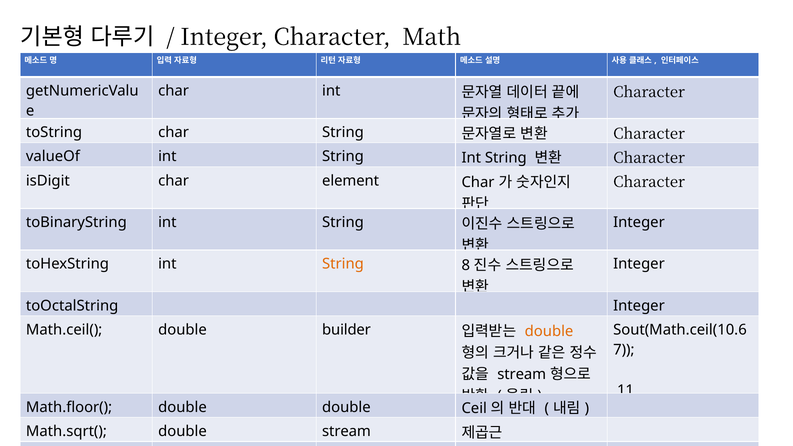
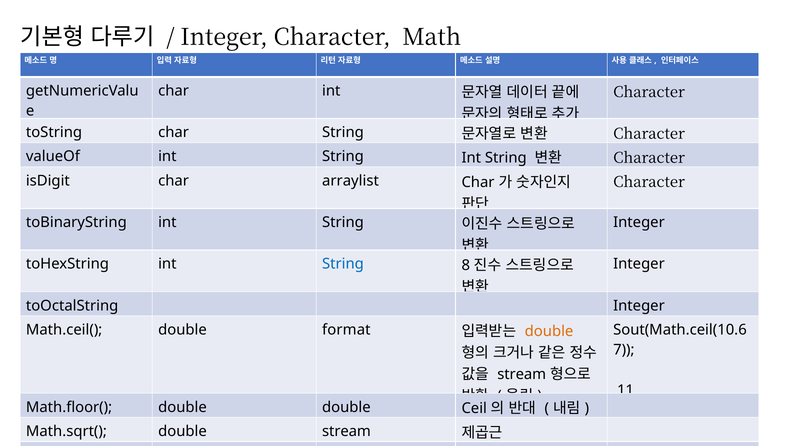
element: element -> arraylist
String at (343, 264) colour: orange -> blue
builder: builder -> format
